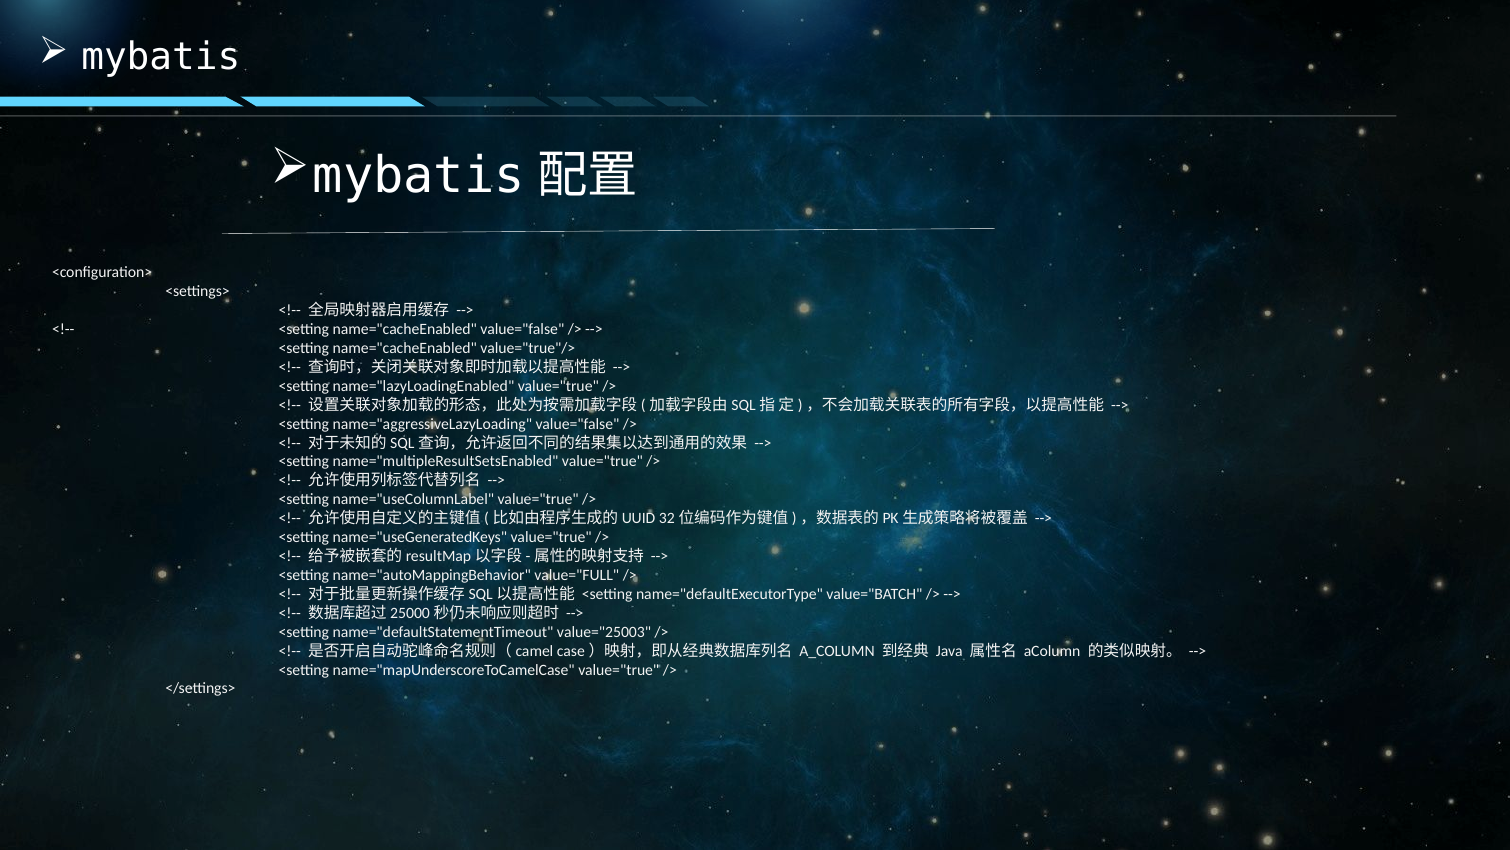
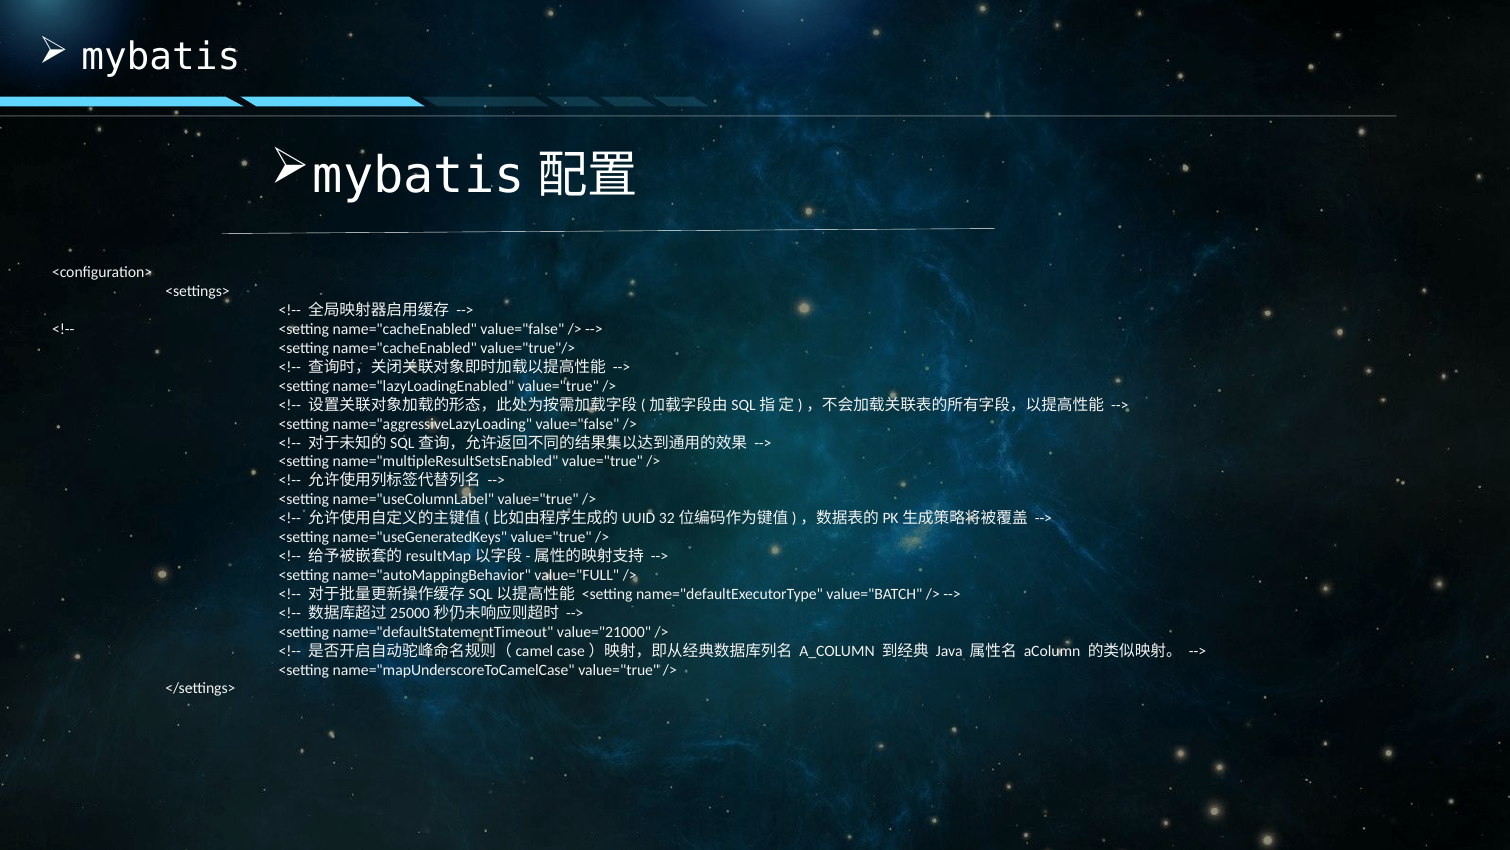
value="25003: value="25003 -> value="21000
